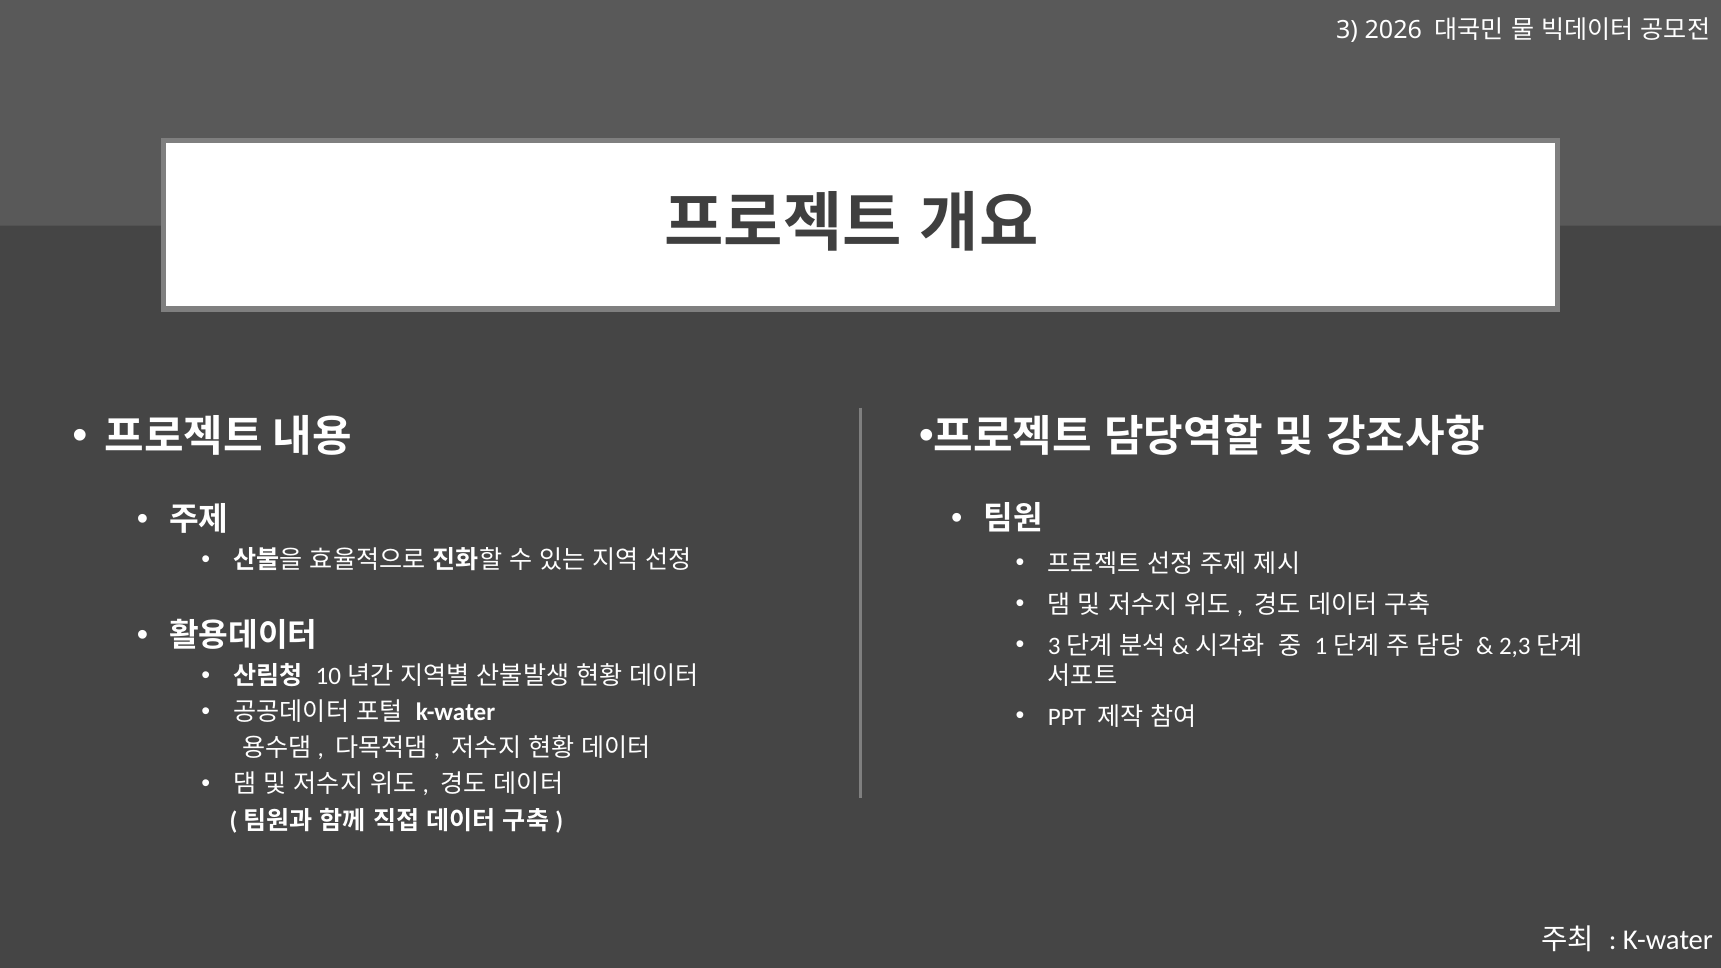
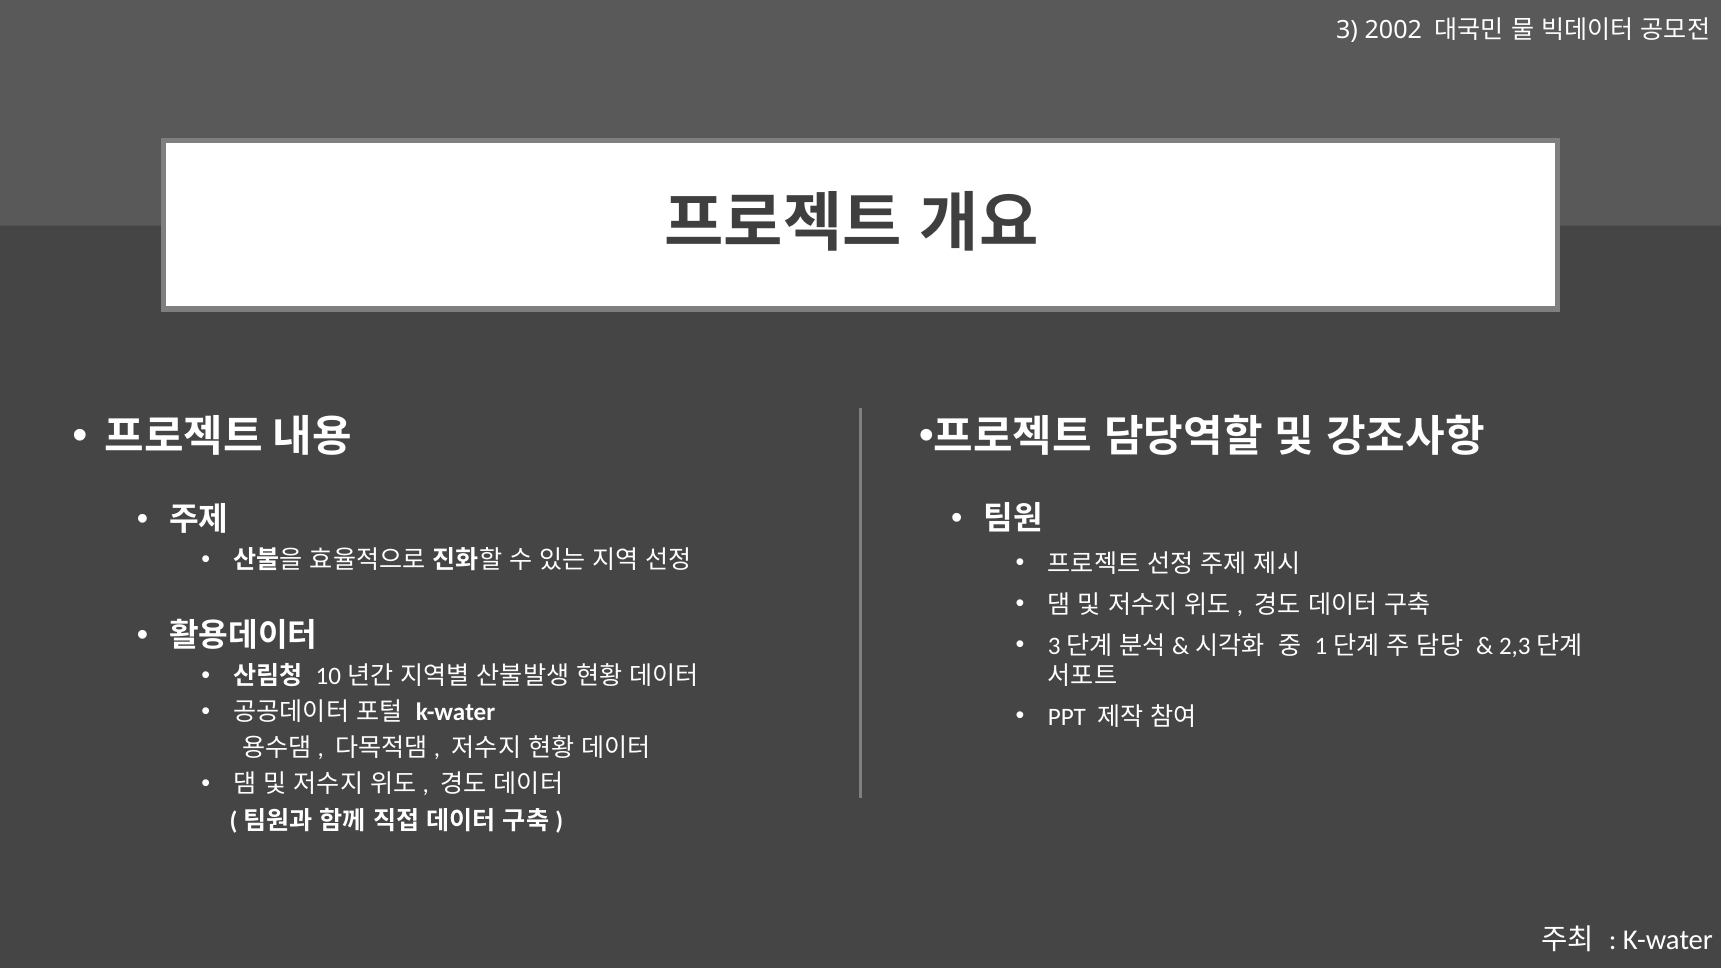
2026: 2026 -> 2002
